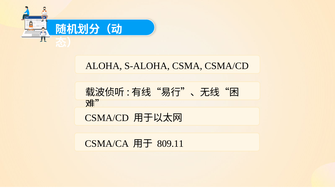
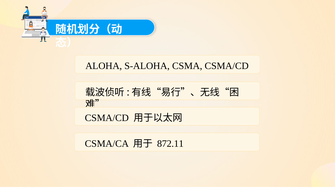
809.11: 809.11 -> 872.11
